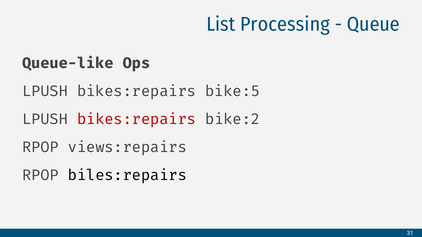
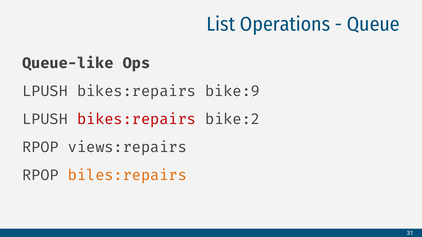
Processing: Processing -> Operations
bike:5: bike:5 -> bike:9
biles:repairs colour: black -> orange
